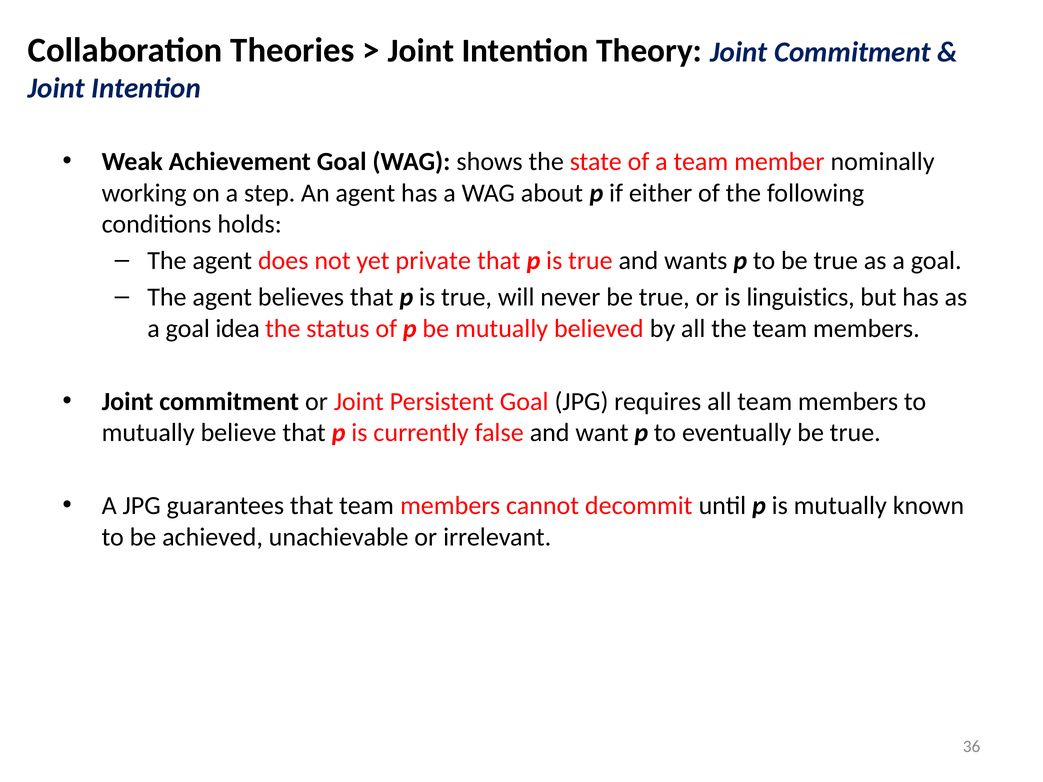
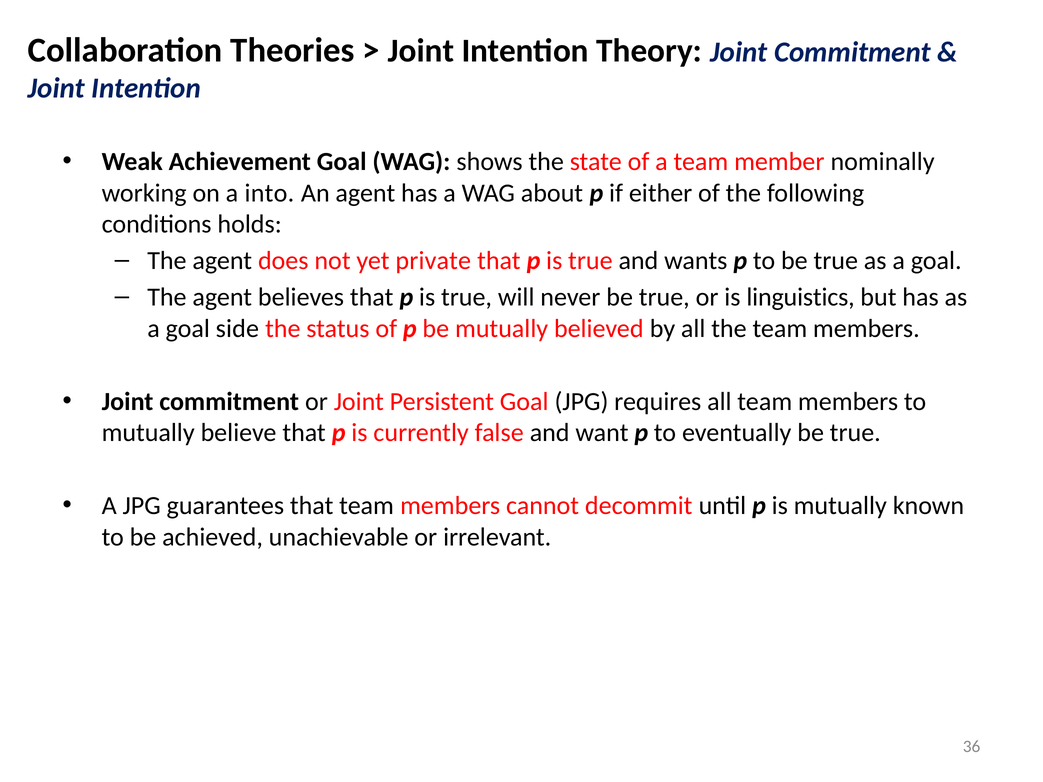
step: step -> into
idea: idea -> side
